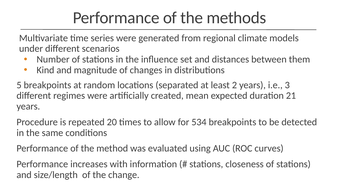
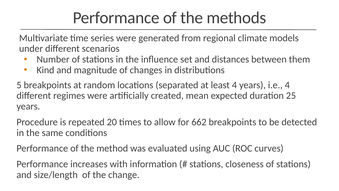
least 2: 2 -> 4
i.e 3: 3 -> 4
21: 21 -> 25
534: 534 -> 662
